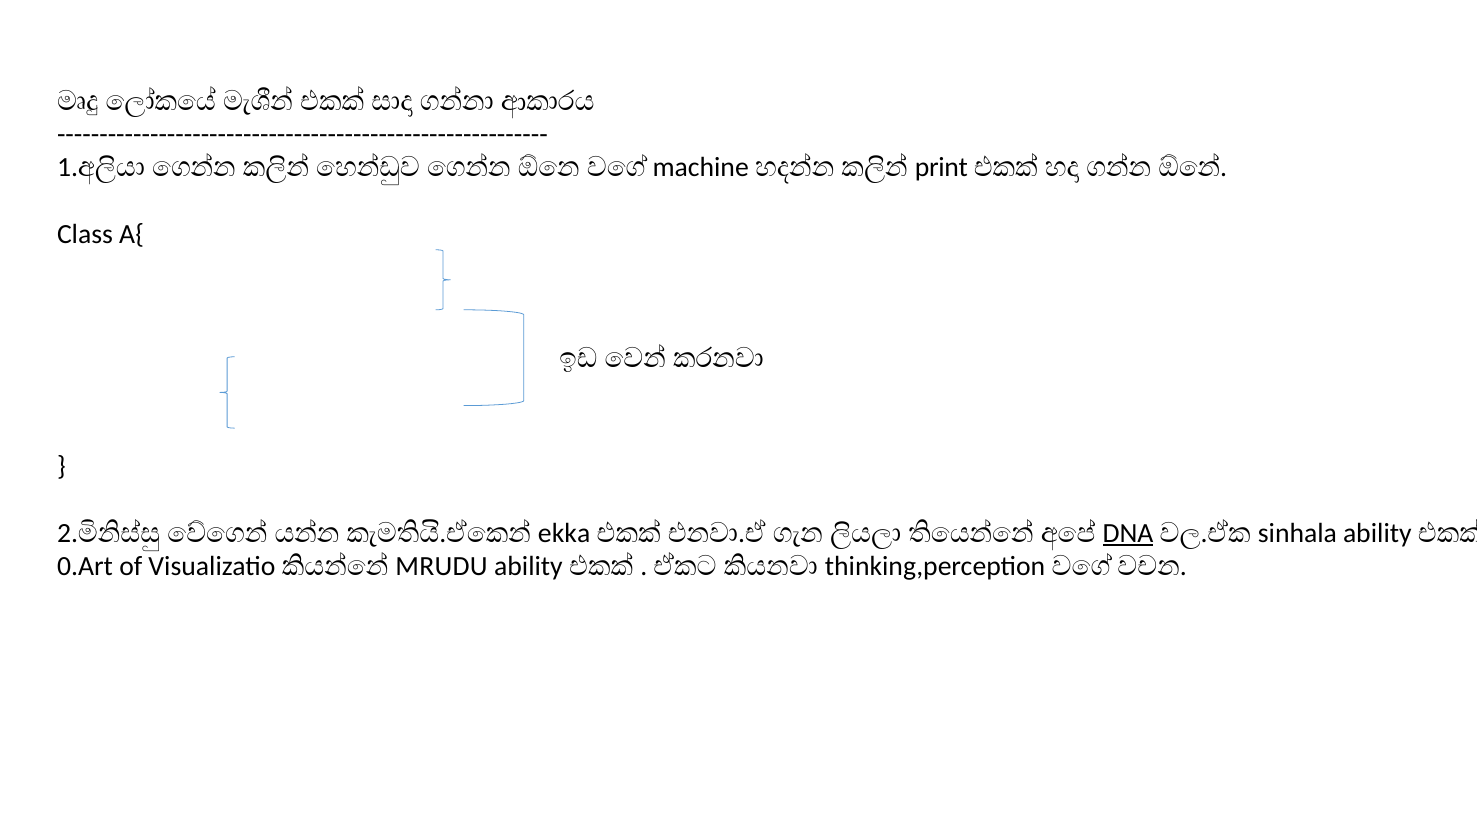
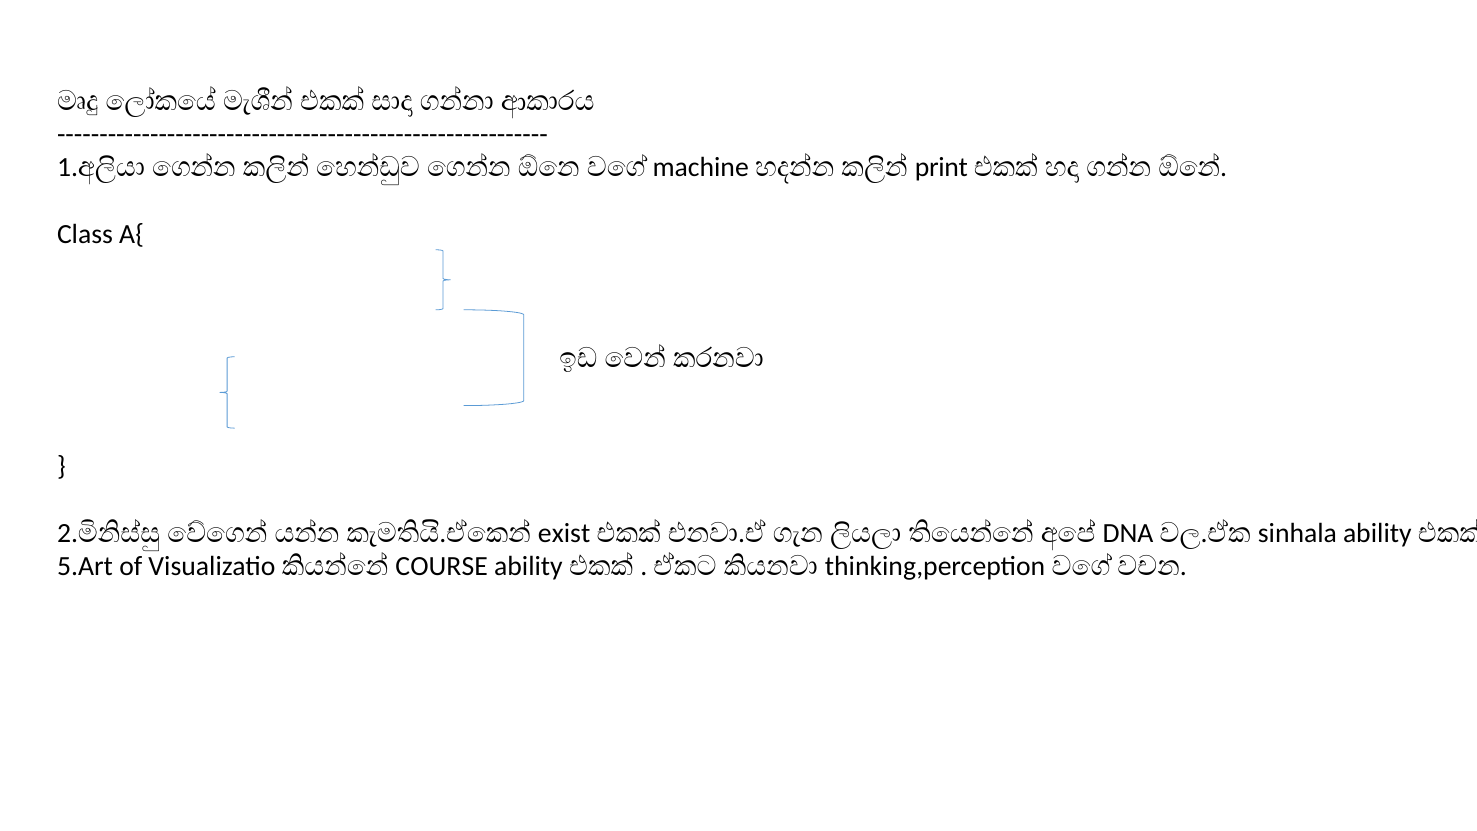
ekka: ekka -> exist
DNA underline: present -> none
0.Art: 0.Art -> 5.Art
MRUDU: MRUDU -> COURSE
